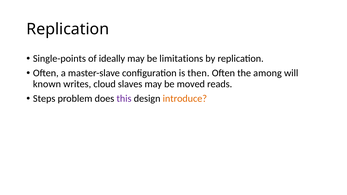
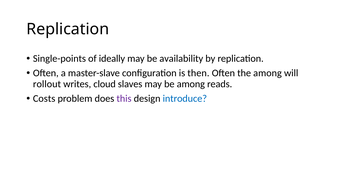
limitations: limitations -> availability
known: known -> rollout
be moved: moved -> among
Steps: Steps -> Costs
introduce colour: orange -> blue
